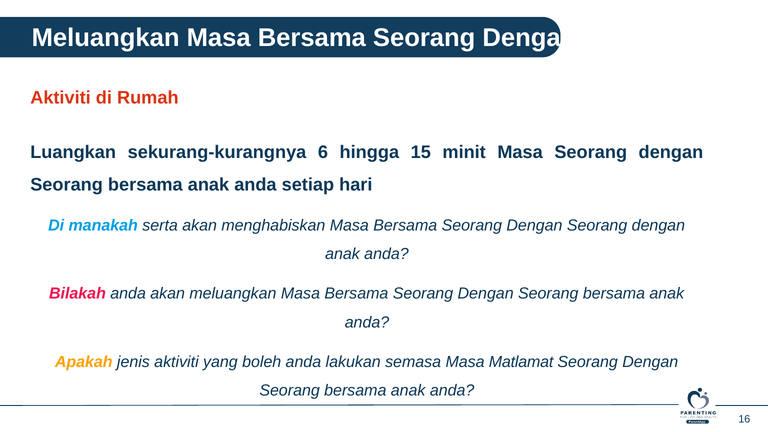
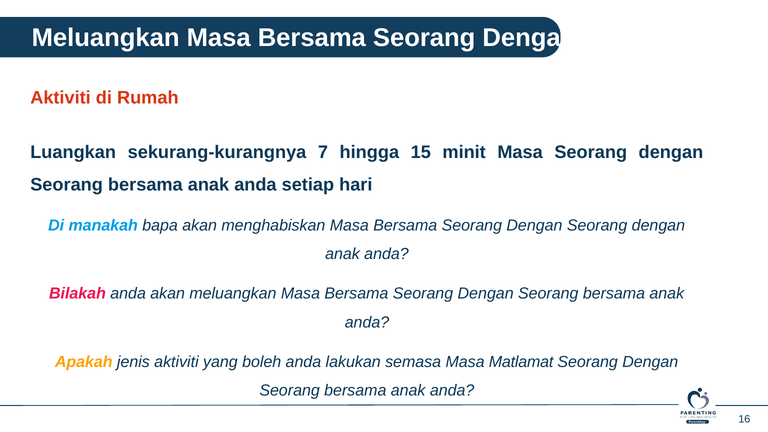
6: 6 -> 7
serta: serta -> bapa
